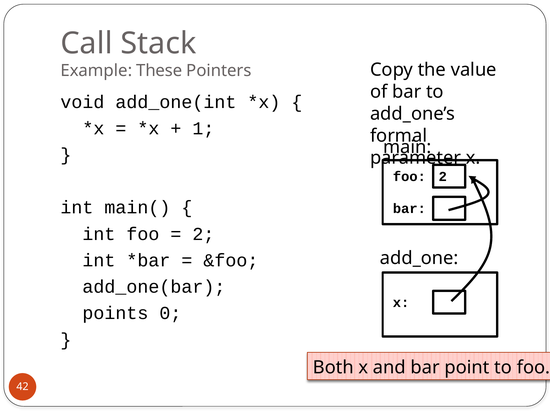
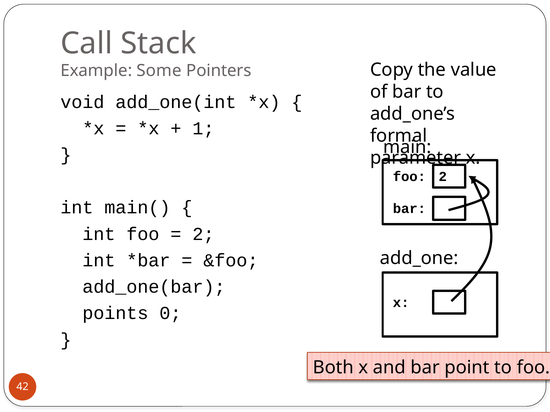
These: These -> Some
